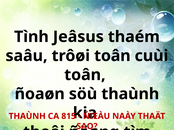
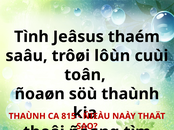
trôøi toân: toân -> lôùn
